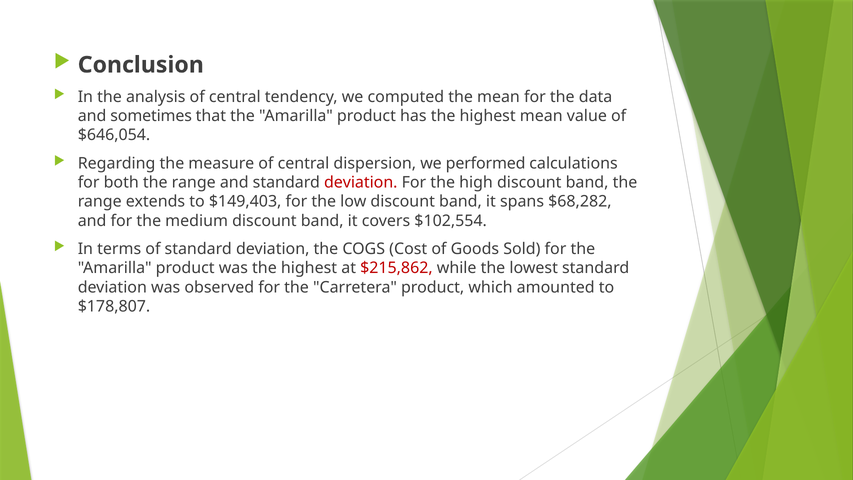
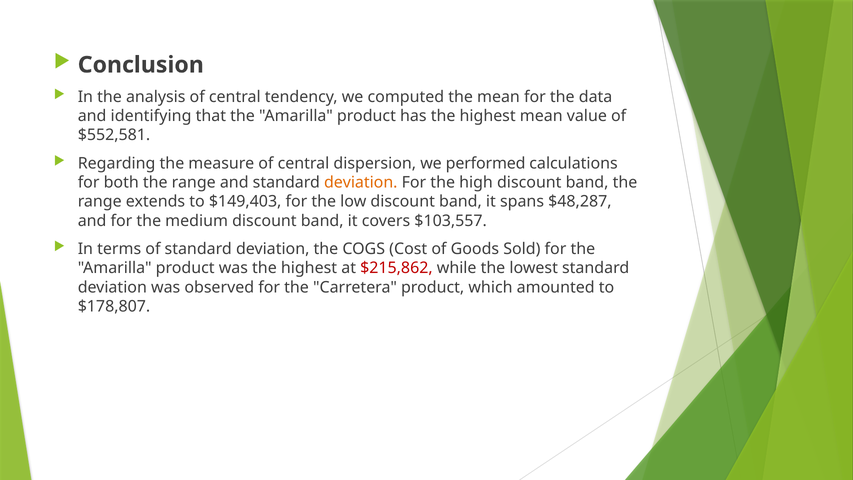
sometimes: sometimes -> identifying
$646,054: $646,054 -> $552,581
deviation at (361, 182) colour: red -> orange
$68,282: $68,282 -> $48,287
$102,554: $102,554 -> $103,557
